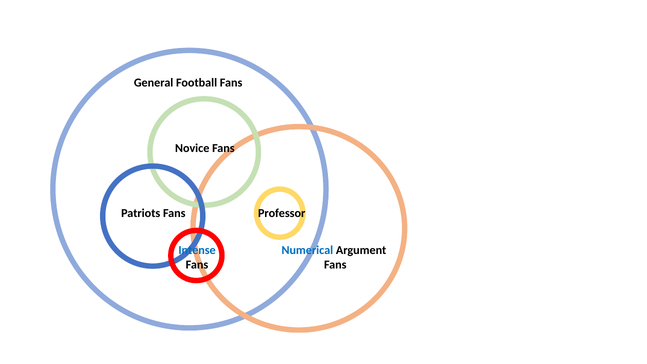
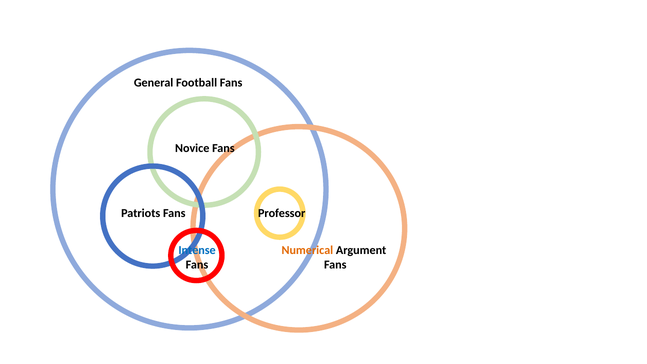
Numerical colour: blue -> orange
